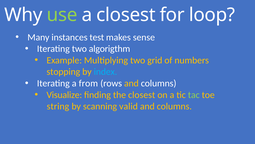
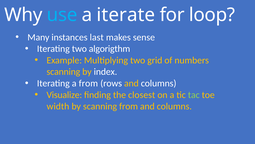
use colour: light green -> light blue
a closest: closest -> iterate
test: test -> last
stopping at (63, 72): stopping -> scanning
index colour: light blue -> white
string: string -> width
scanning valid: valid -> from
